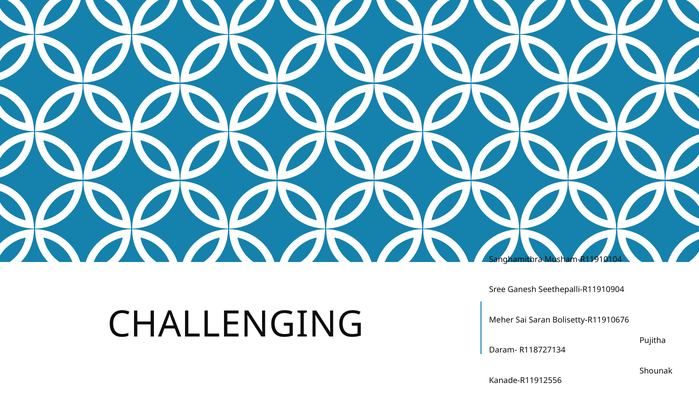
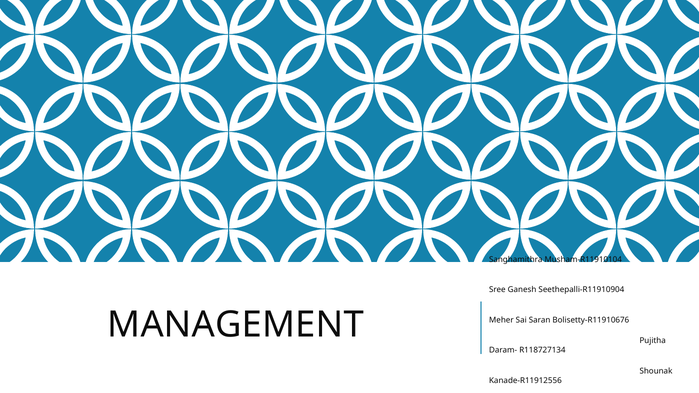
CHALLENGING: CHALLENGING -> MANAGEMENT
